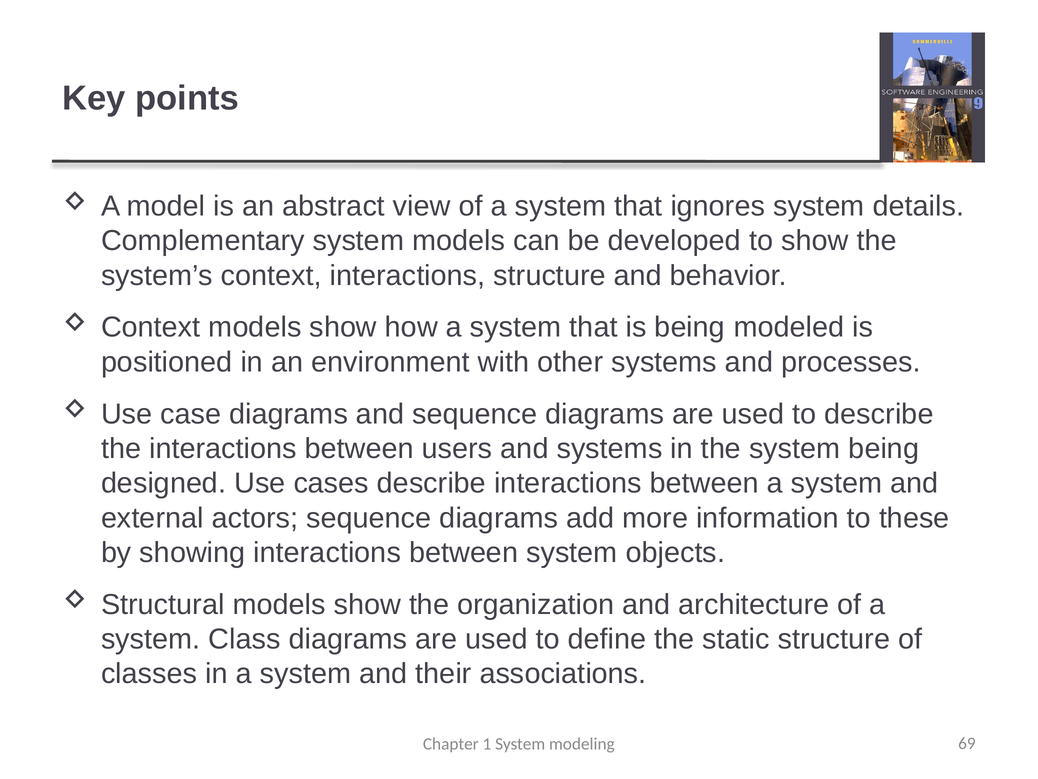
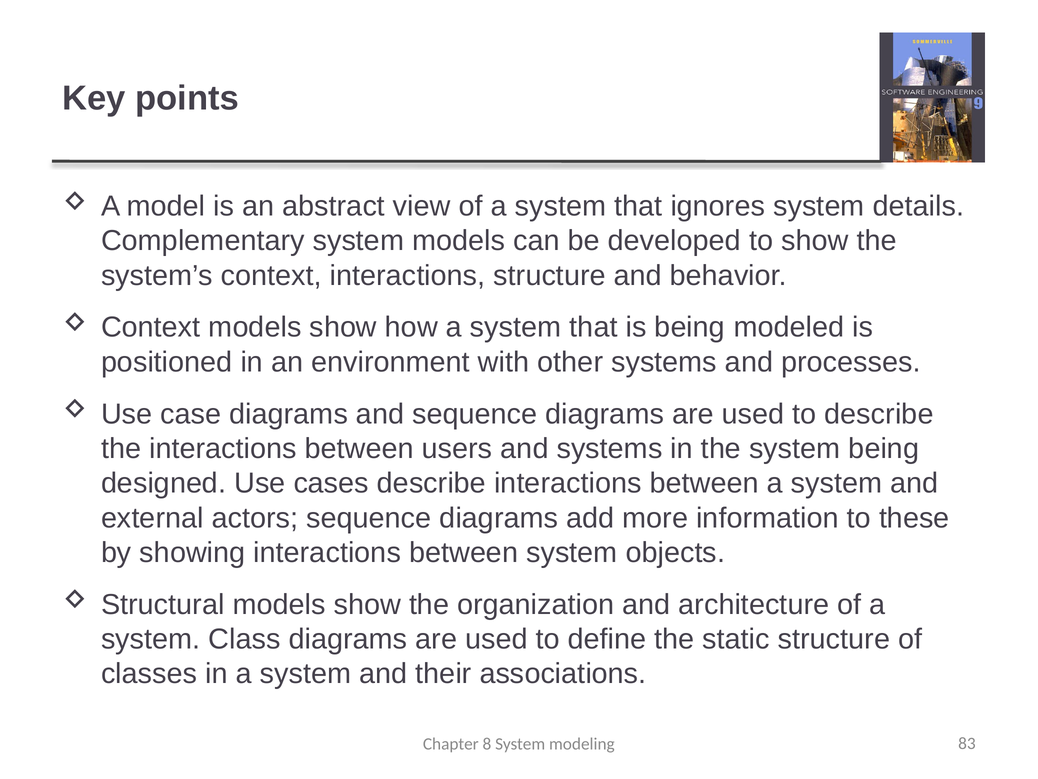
1: 1 -> 8
69: 69 -> 83
